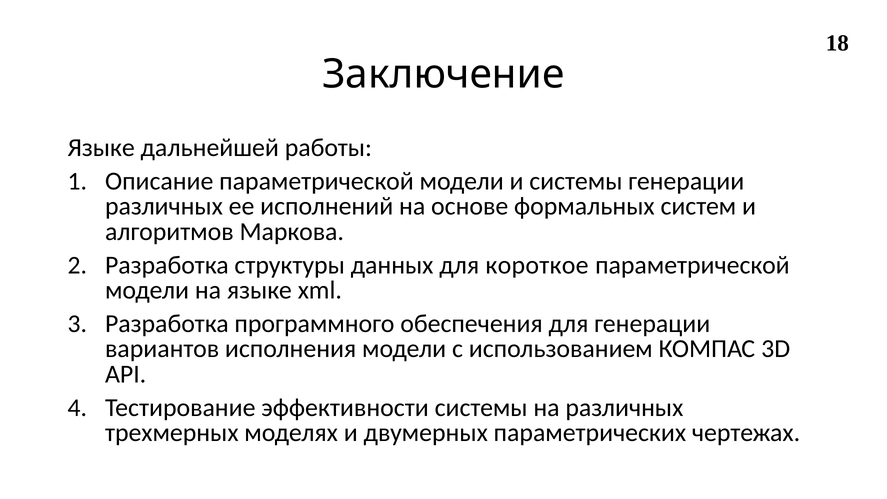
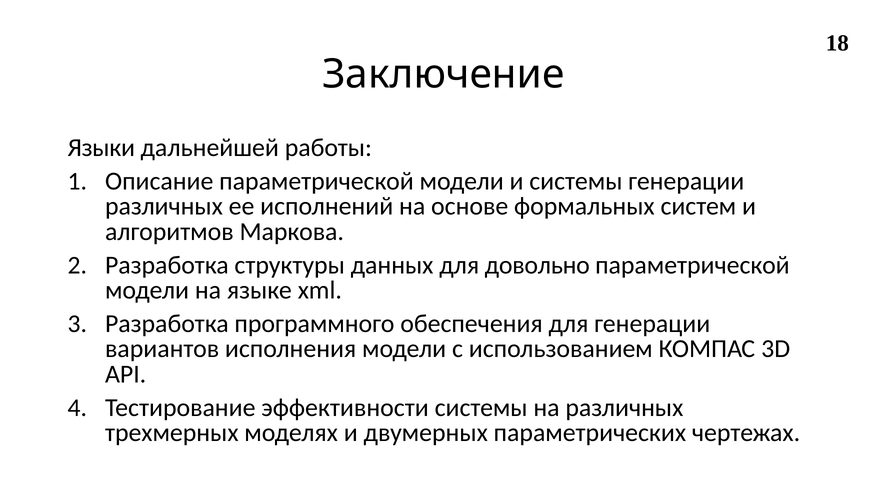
Языке at (101, 148): Языке -> Языки
короткое: короткое -> довольно
